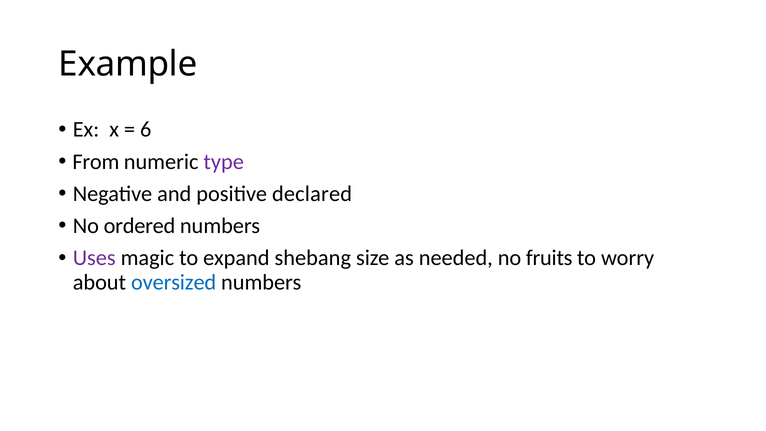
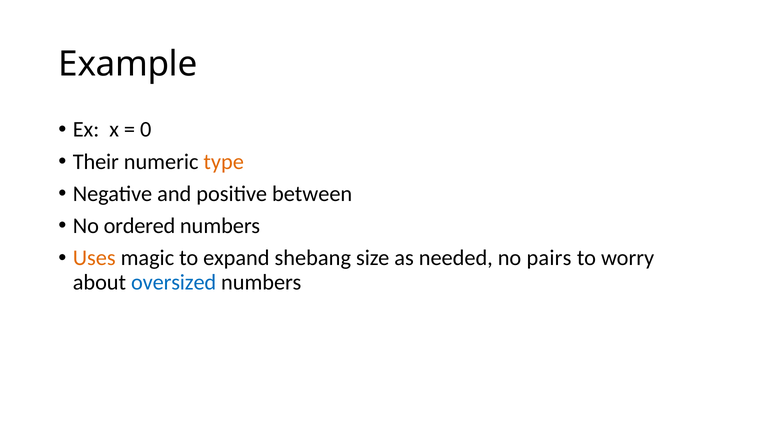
6: 6 -> 0
From: From -> Their
type colour: purple -> orange
declared: declared -> between
Uses colour: purple -> orange
fruits: fruits -> pairs
